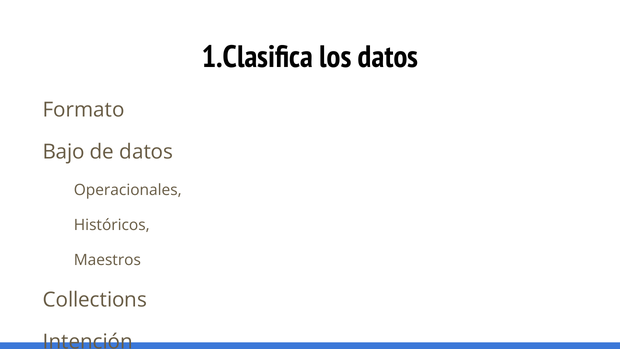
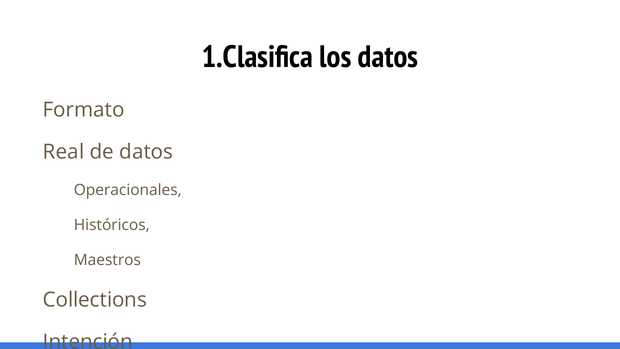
Bajo at (64, 152): Bajo -> Real
